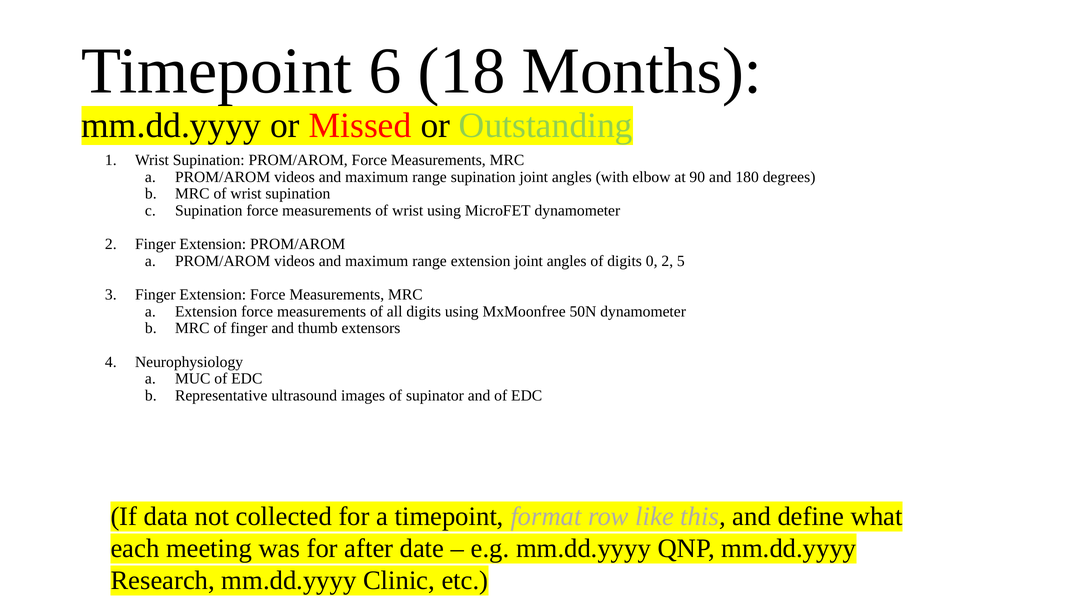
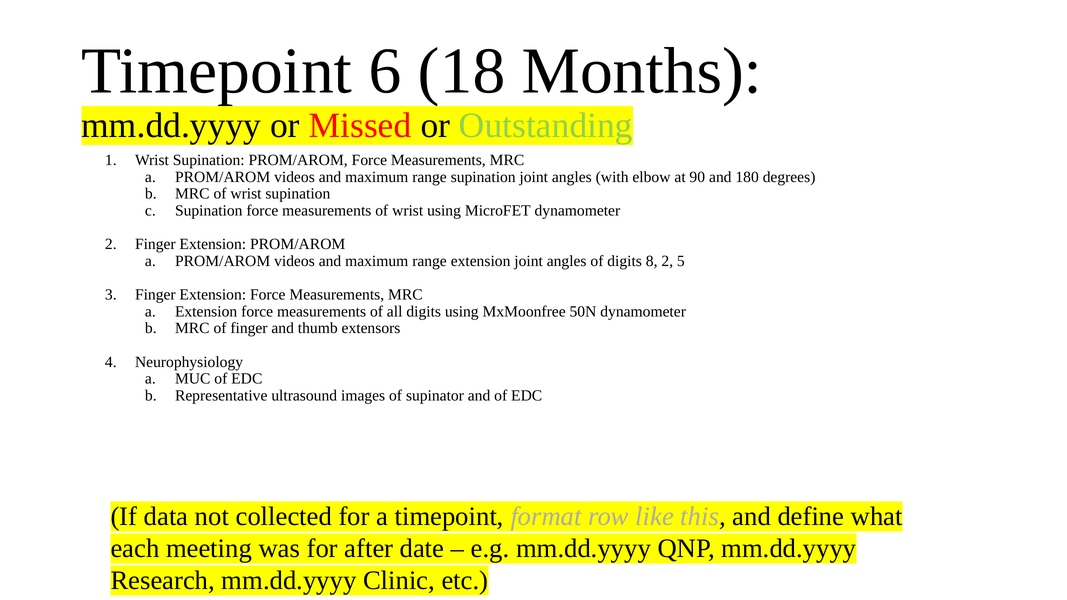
0: 0 -> 8
